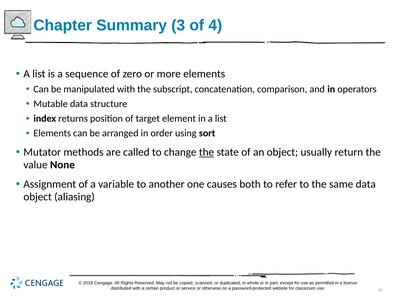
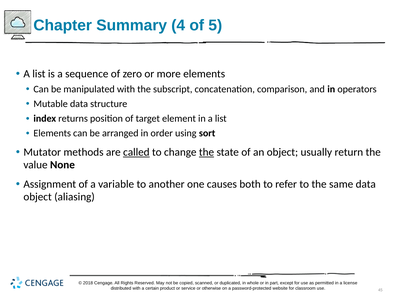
3: 3 -> 4
4: 4 -> 5
called underline: none -> present
